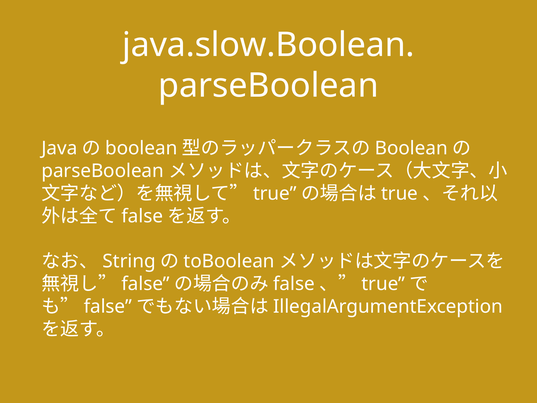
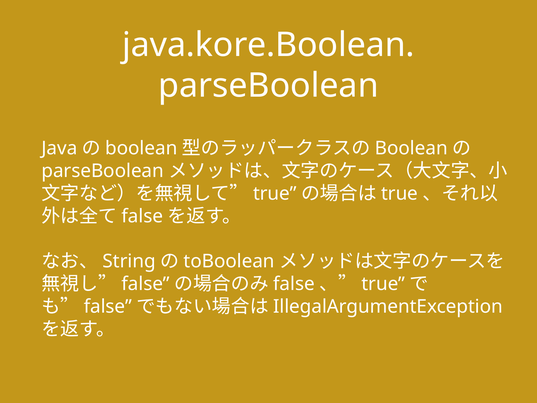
java.slow.Boolean: java.slow.Boolean -> java.kore.Boolean
